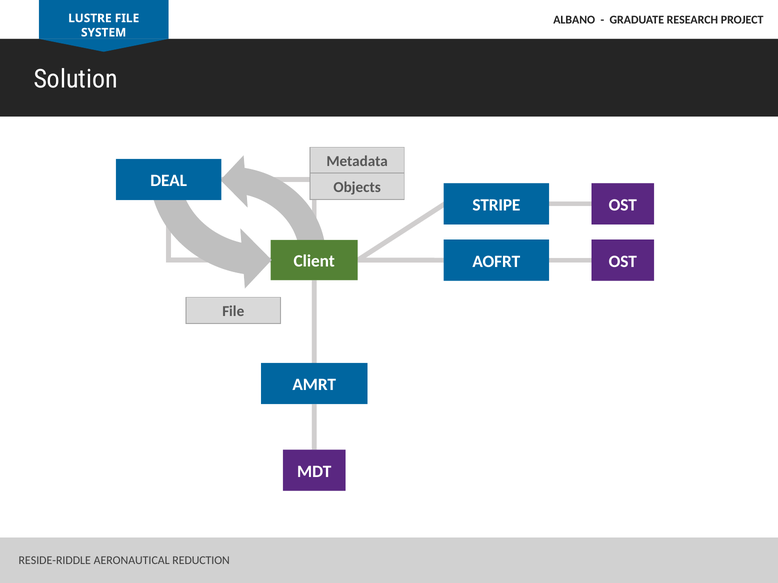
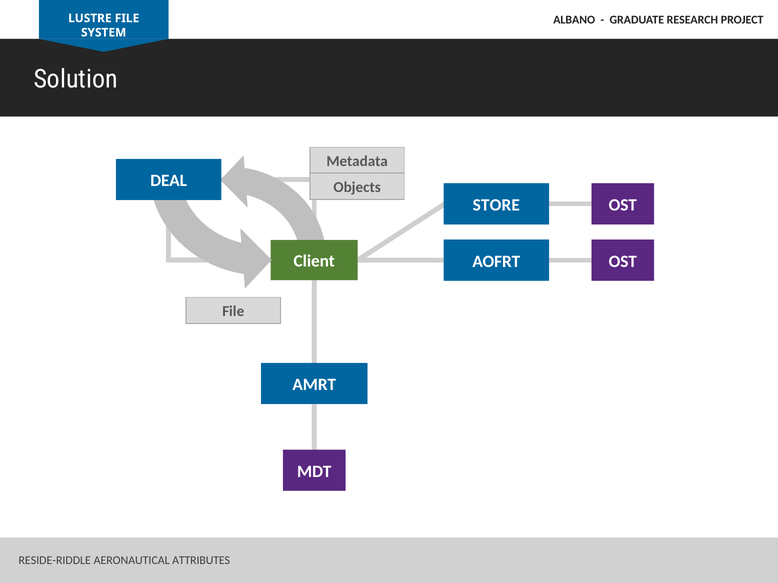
STRIPE: STRIPE -> STORE
REDUCTION: REDUCTION -> ATTRIBUTES
